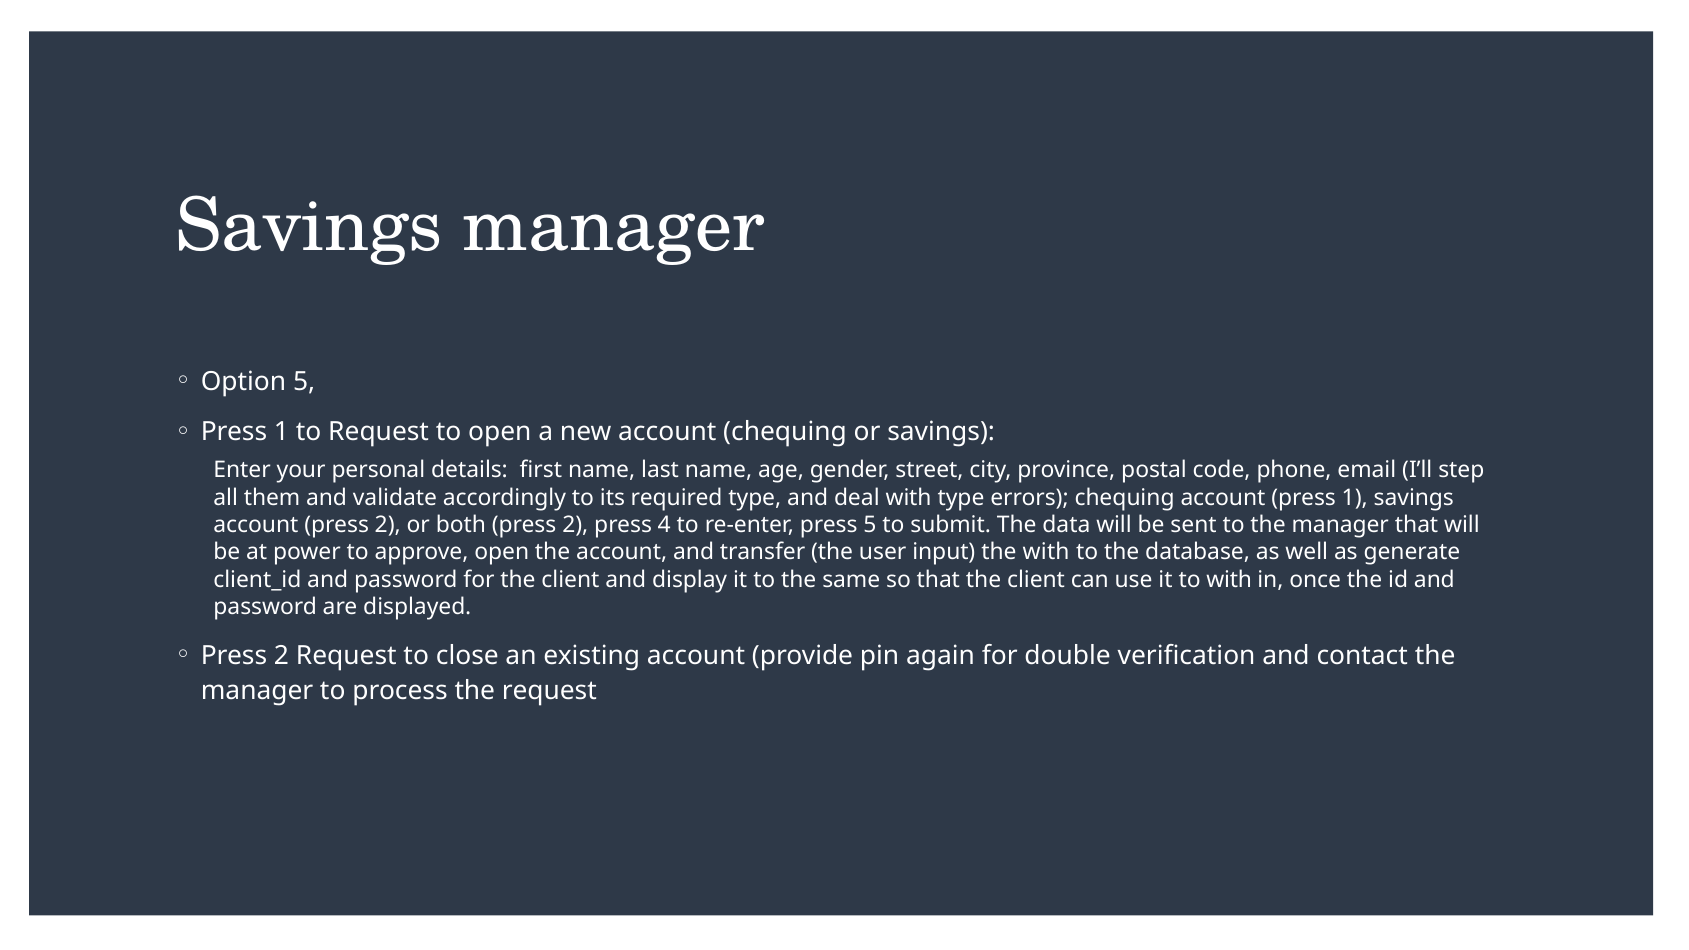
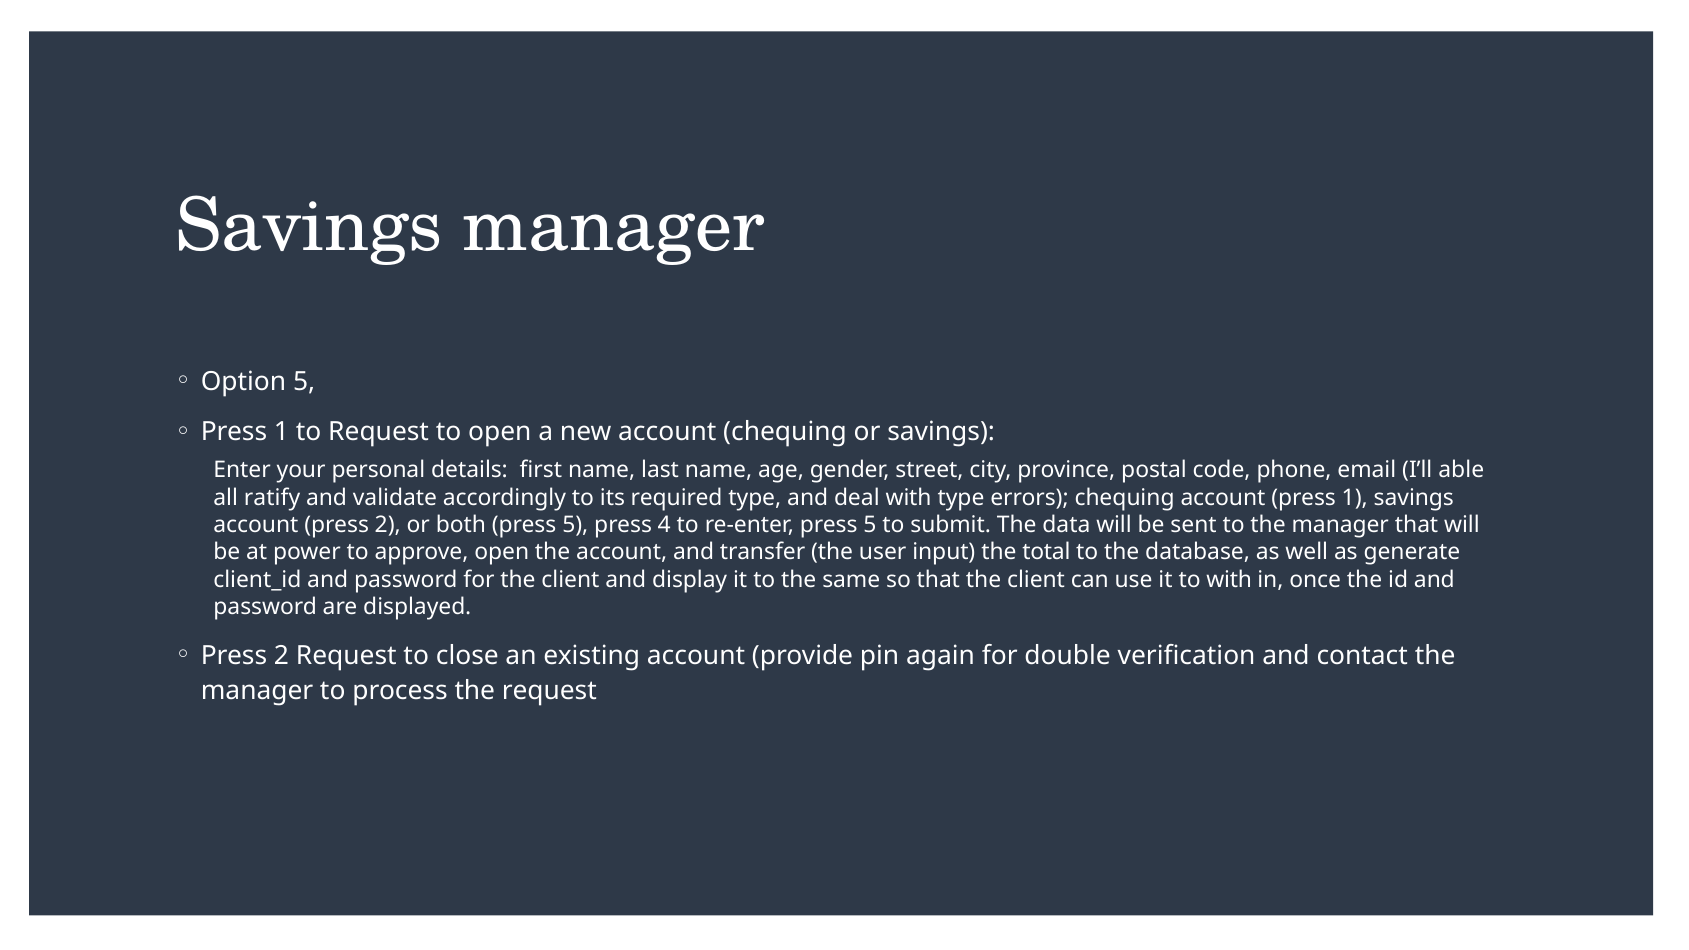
step: step -> able
them: them -> ratify
both press 2: 2 -> 5
the with: with -> total
